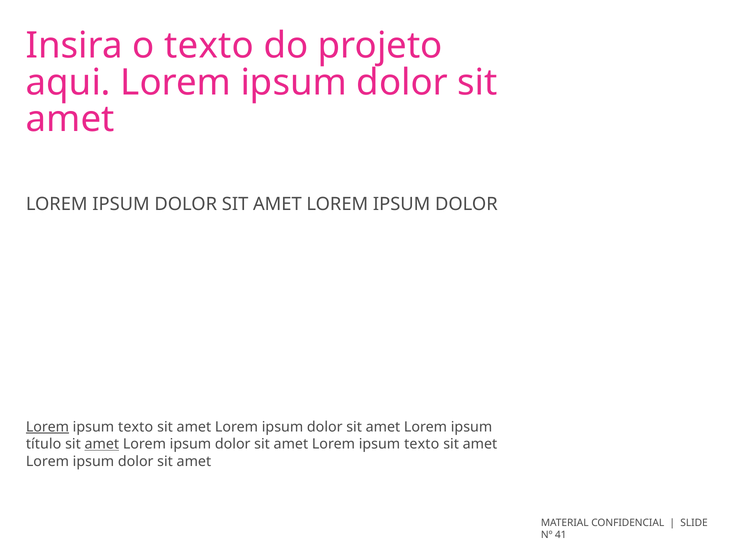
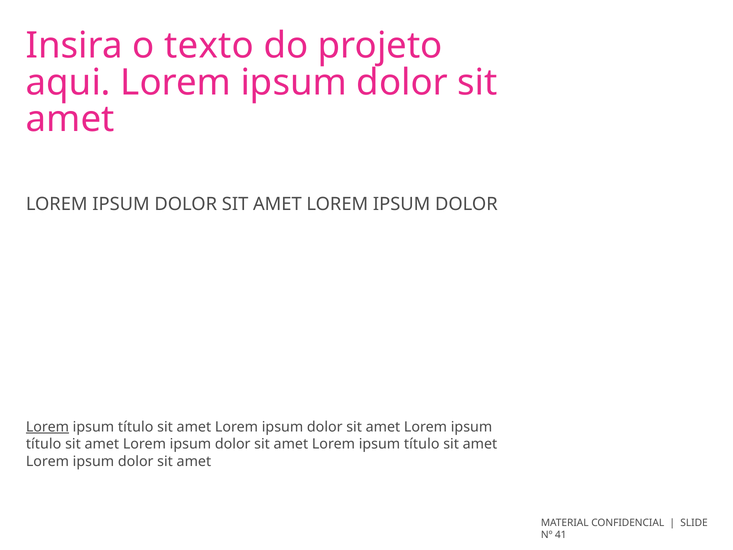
texto at (136, 427): texto -> título
amet at (102, 444) underline: present -> none
texto at (422, 444): texto -> título
